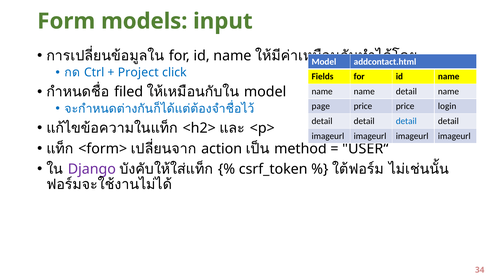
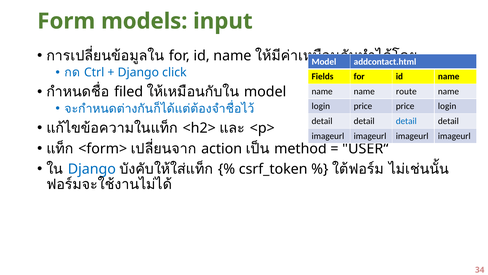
Project at (138, 72): Project -> Django
name detail: detail -> route
page at (321, 106): page -> login
Django at (92, 169) colour: purple -> blue
